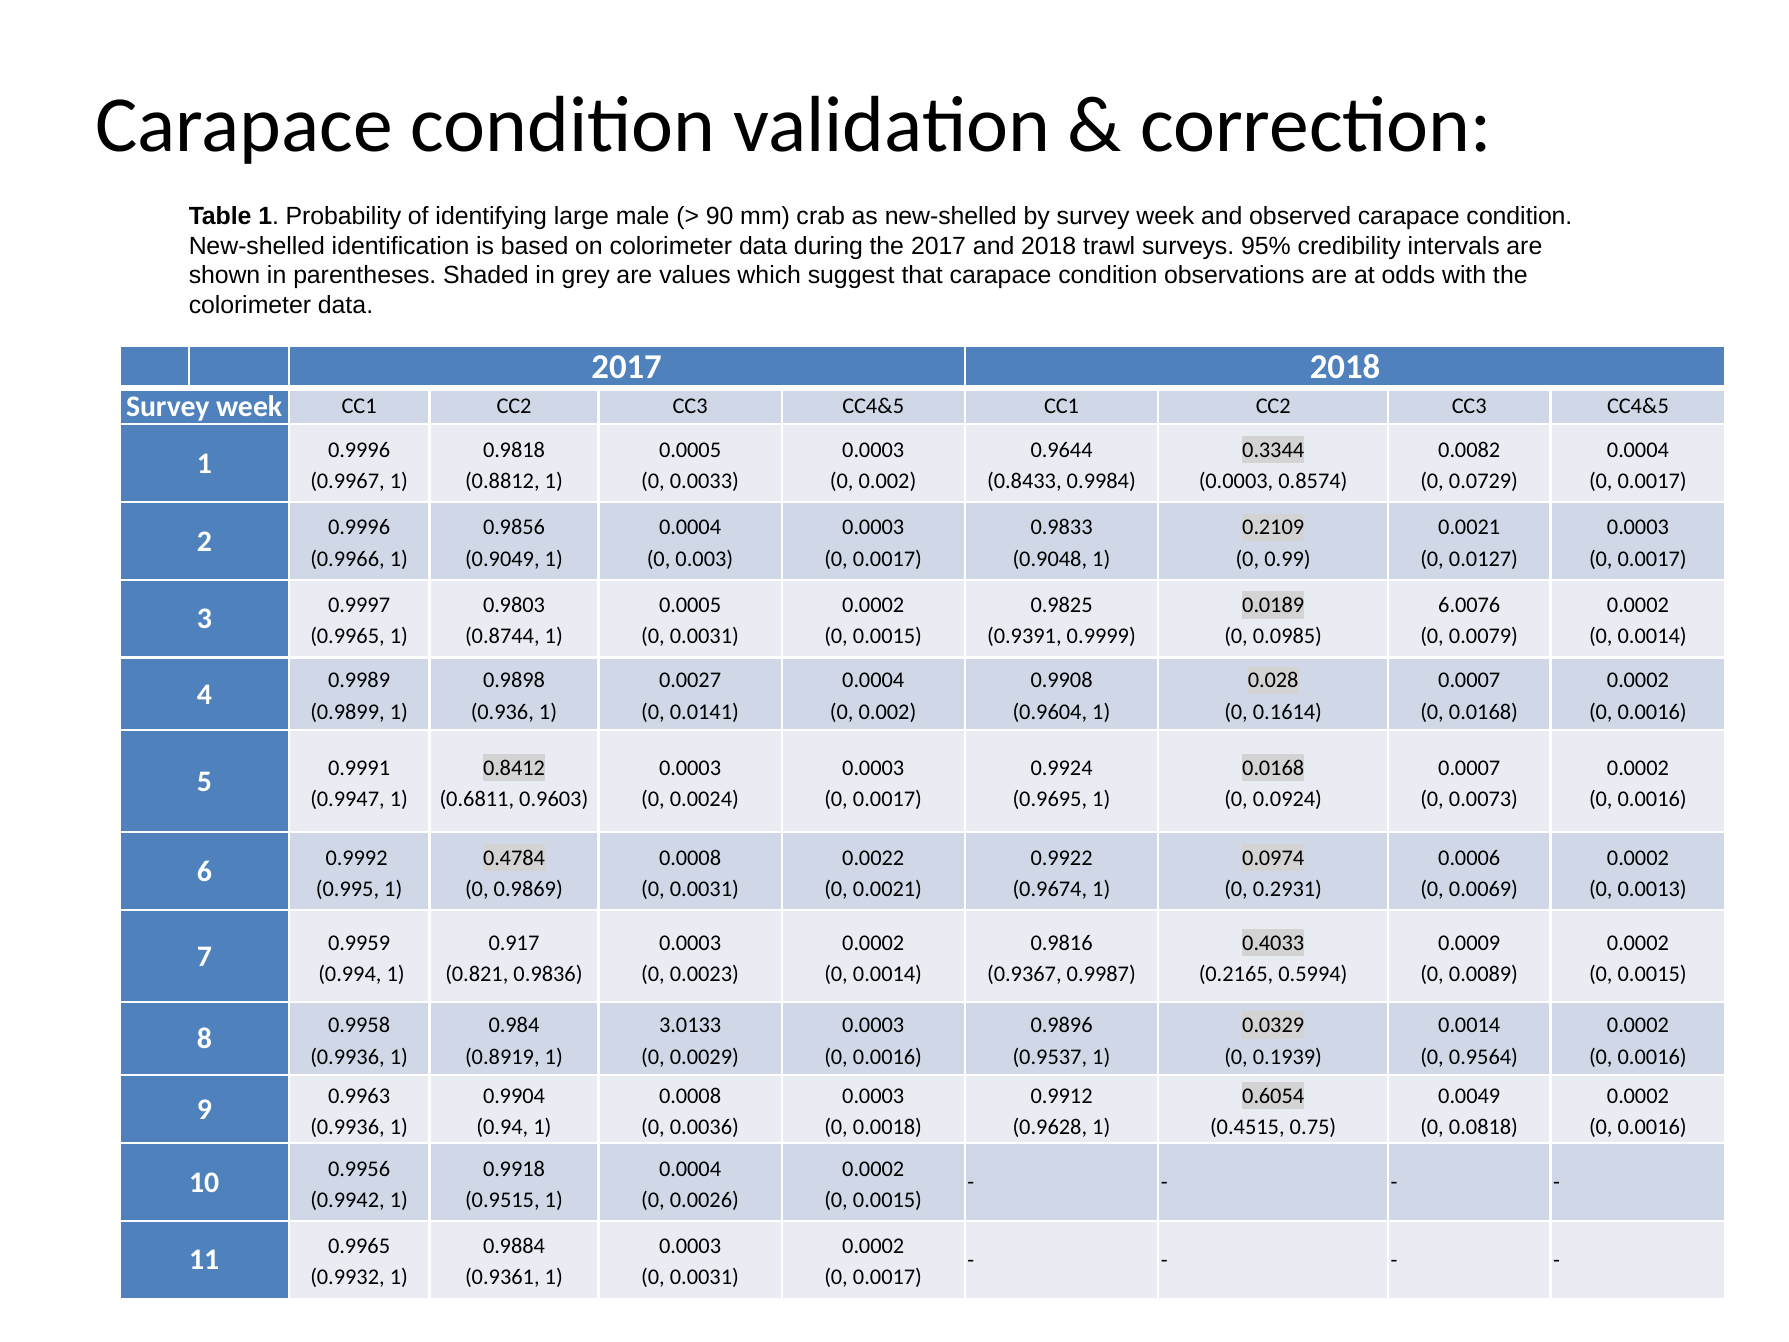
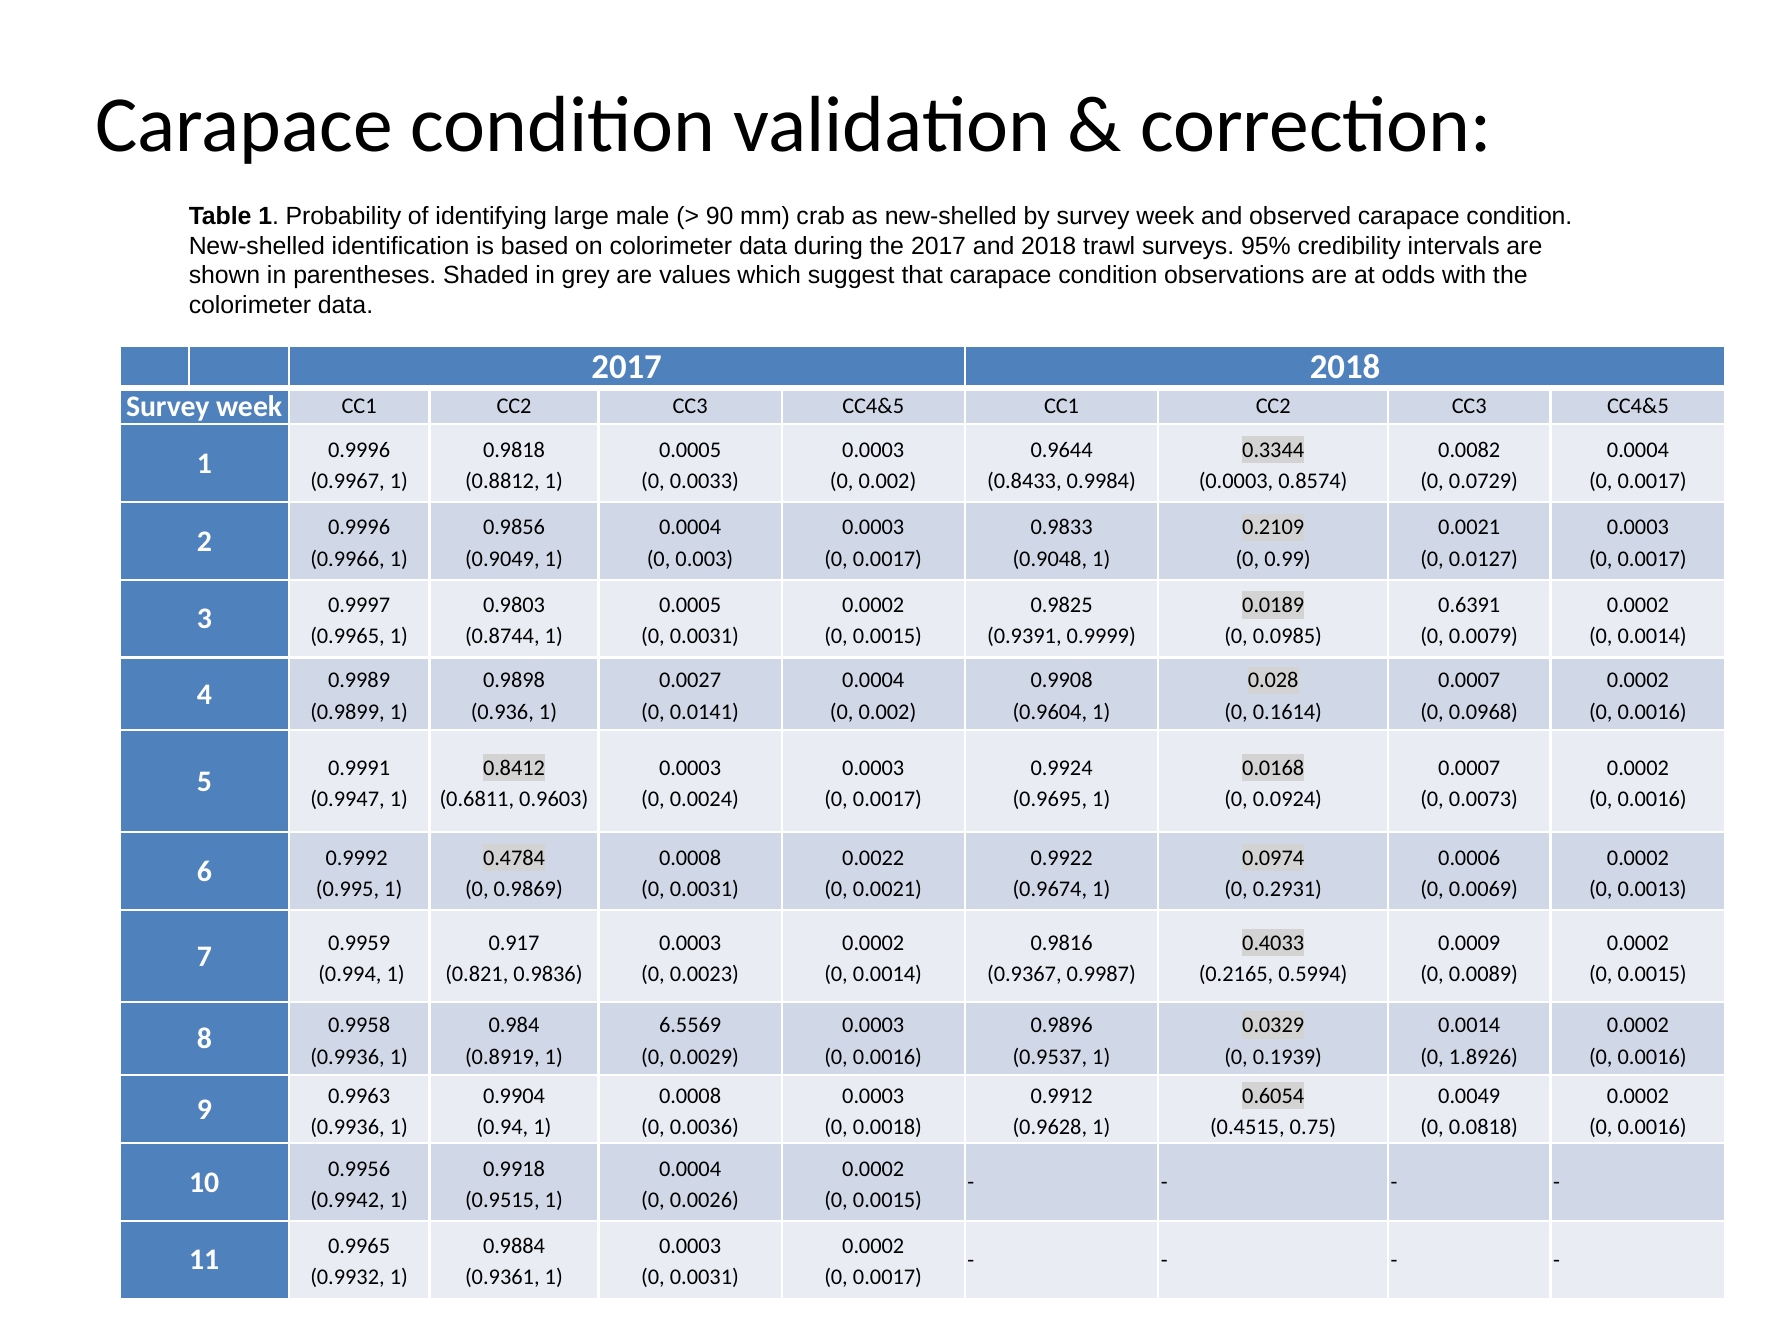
6.0076: 6.0076 -> 0.6391
0 0.0168: 0.0168 -> 0.0968
3.0133: 3.0133 -> 6.5569
0.9564: 0.9564 -> 1.8926
